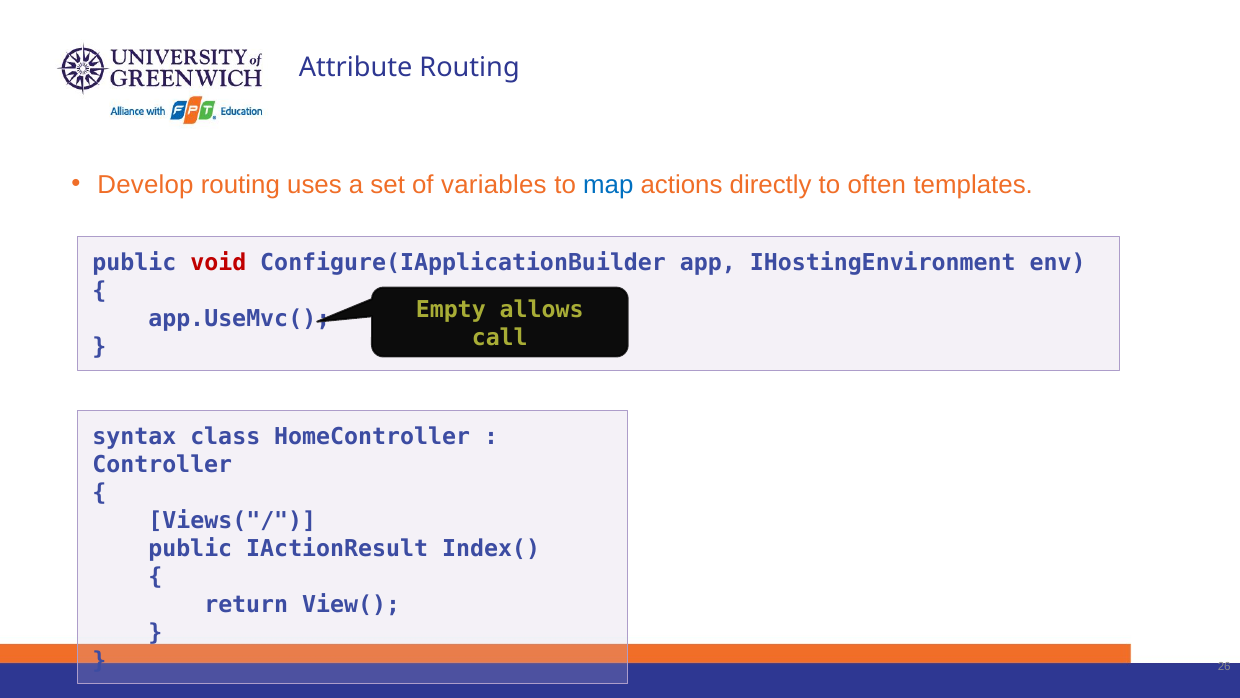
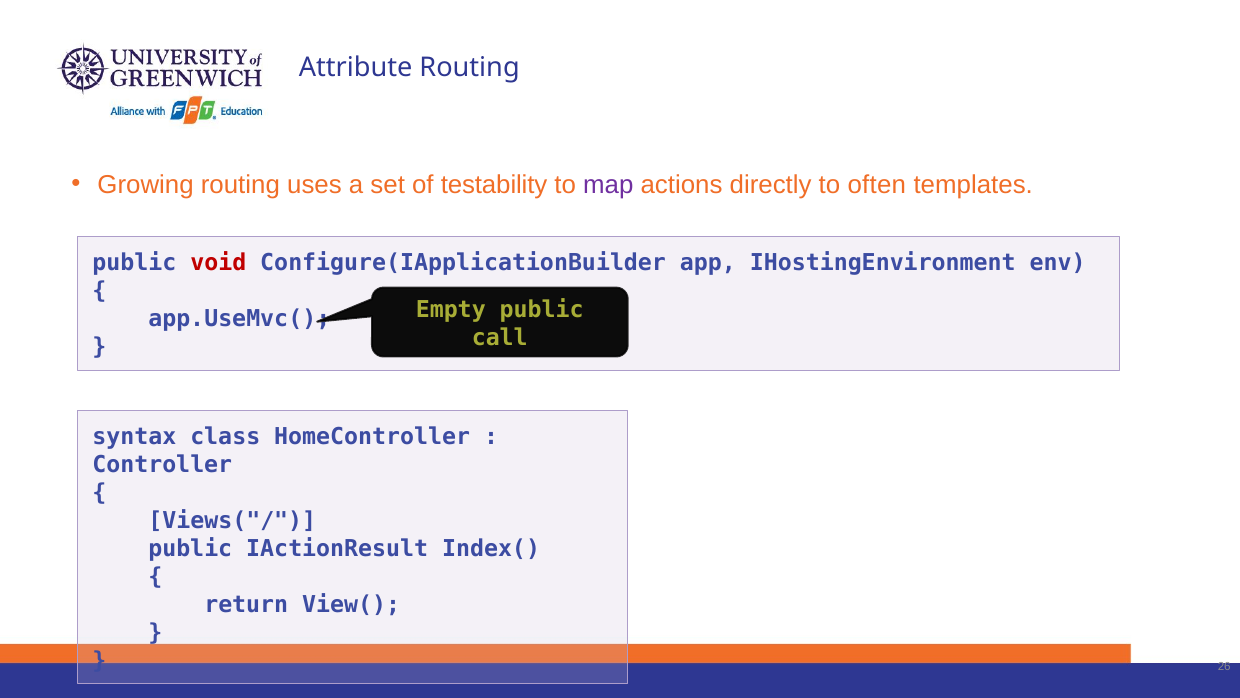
Develop: Develop -> Growing
variables: variables -> testability
map colour: blue -> purple
Empty allows: allows -> public
